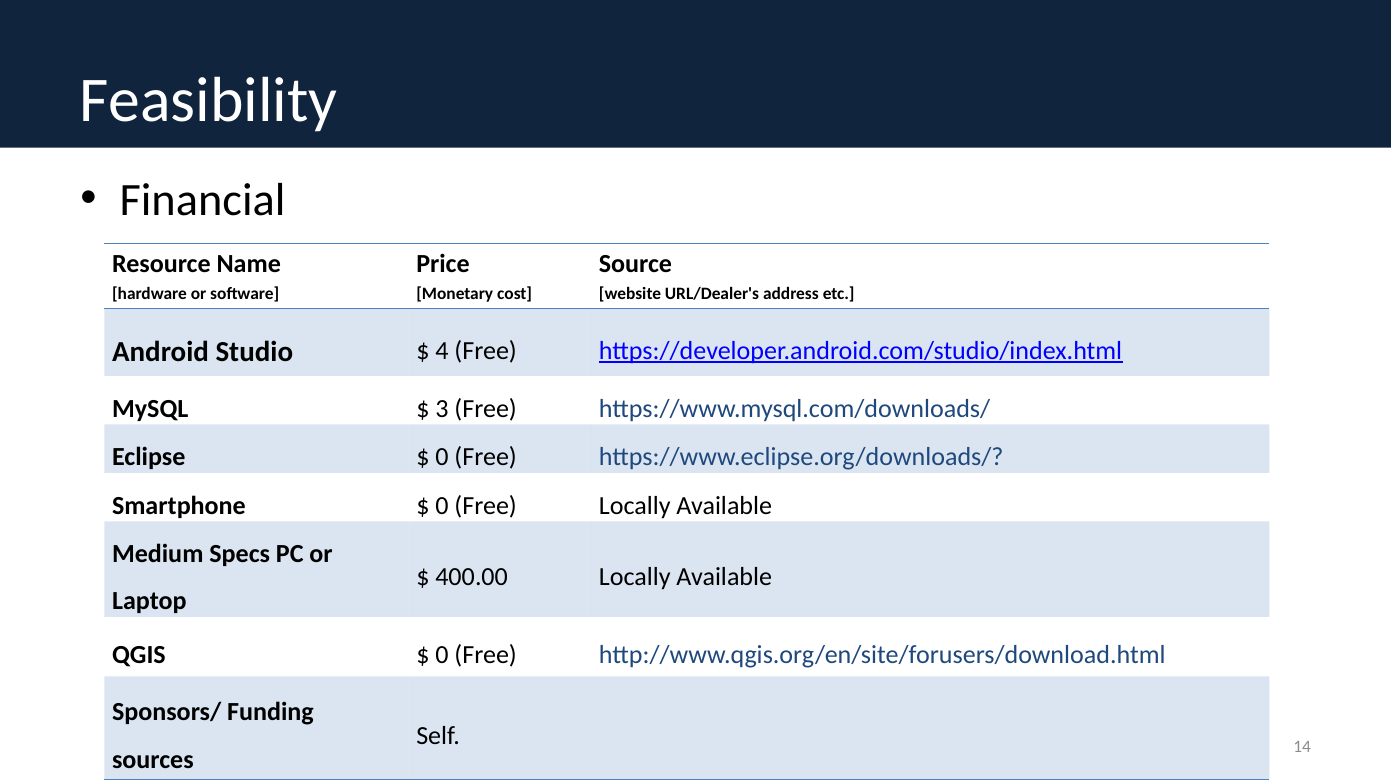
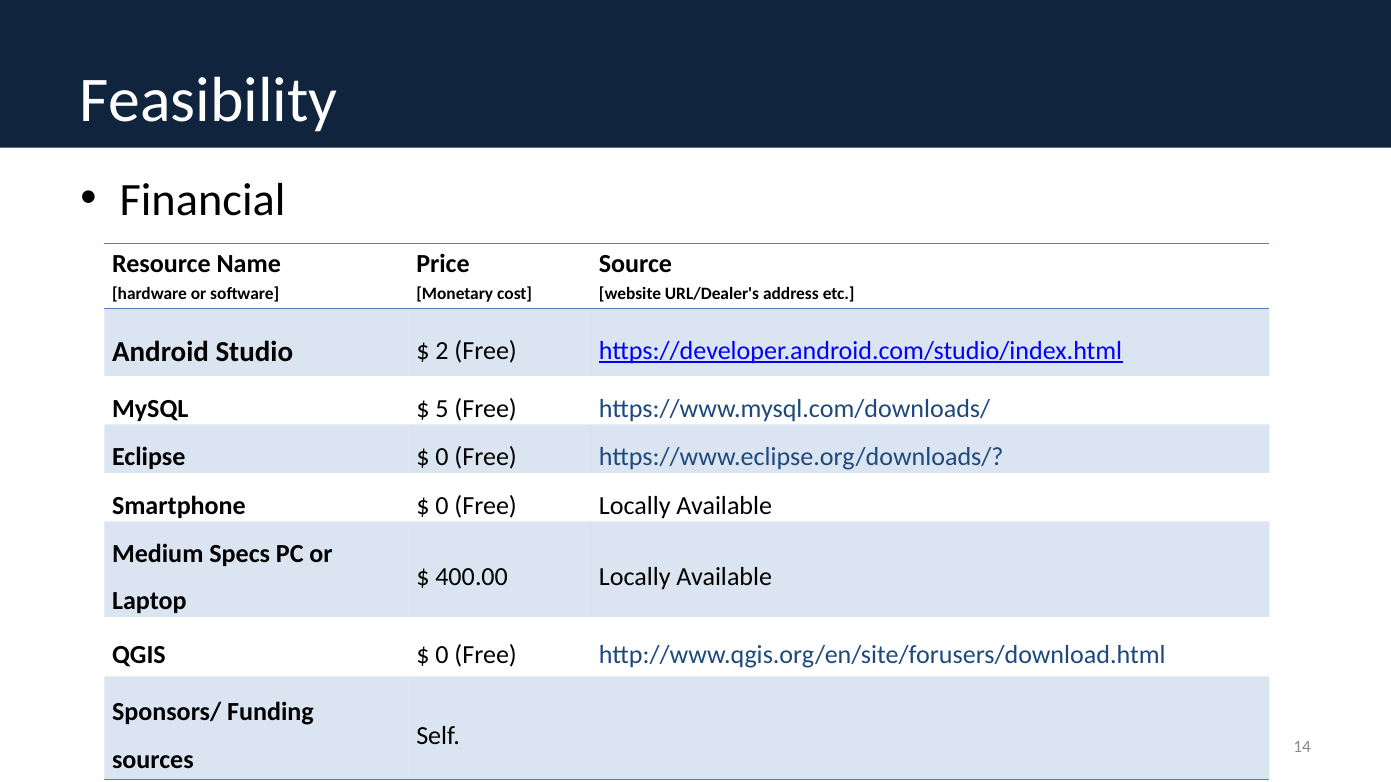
4: 4 -> 2
3: 3 -> 5
